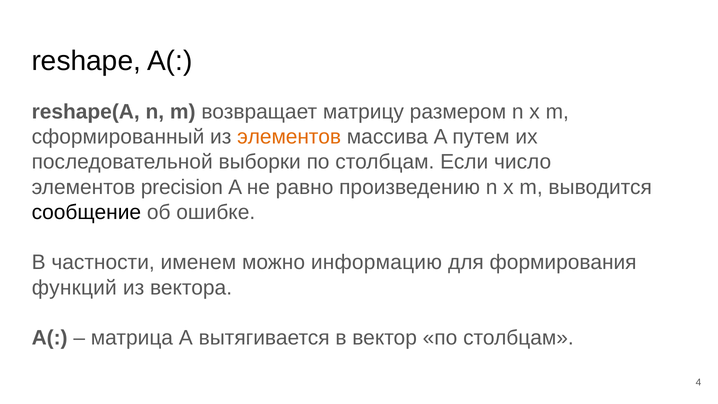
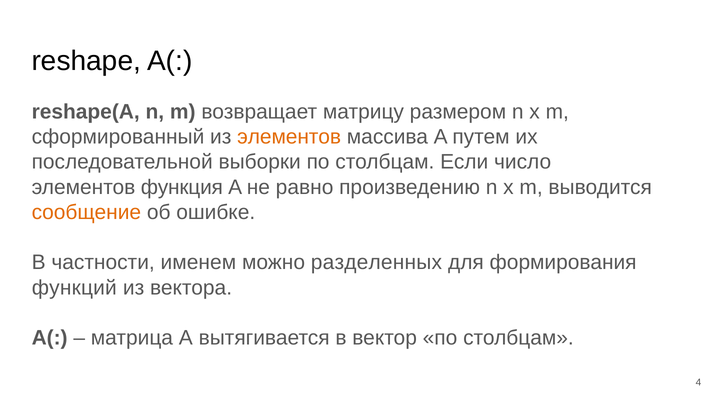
precision: precision -> функция
сообщение colour: black -> orange
информацию: информацию -> разделенных
